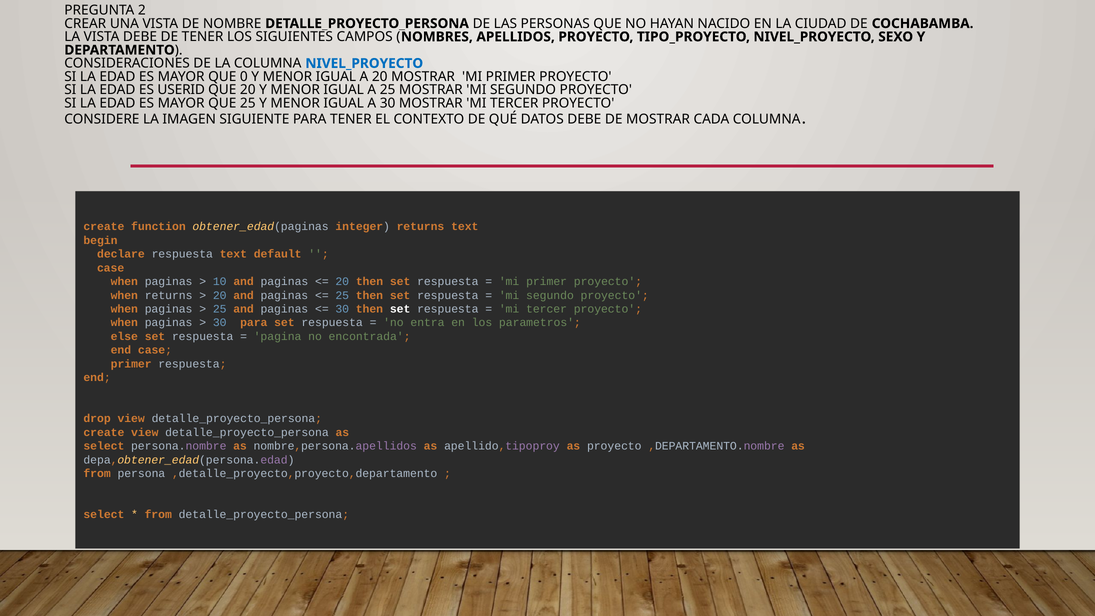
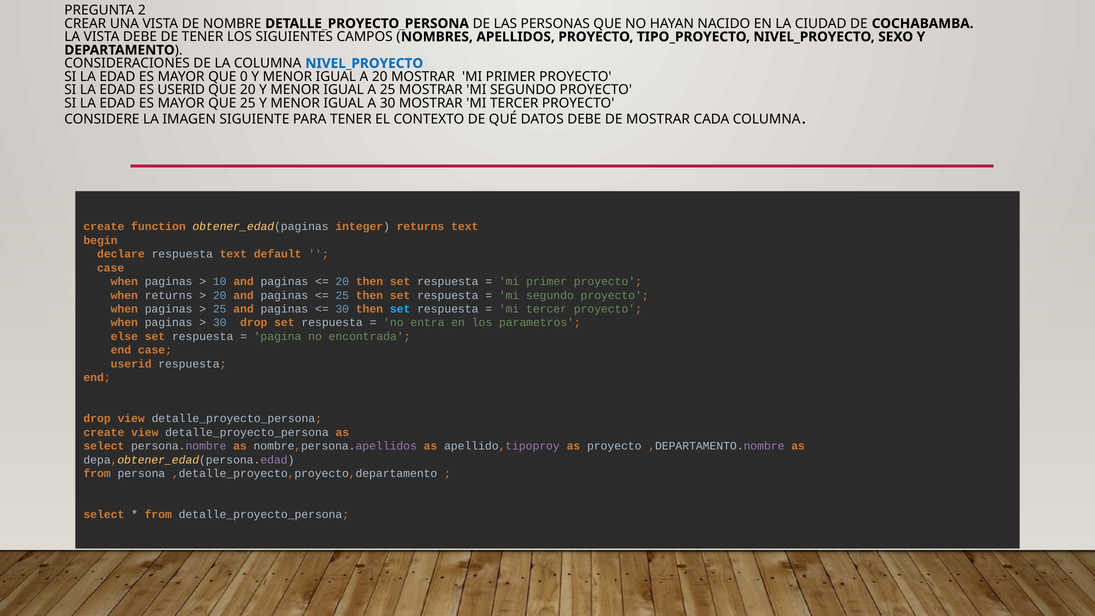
set at (400, 309) colour: white -> light blue
30 para: para -> drop
primer at (131, 364): primer -> userid
